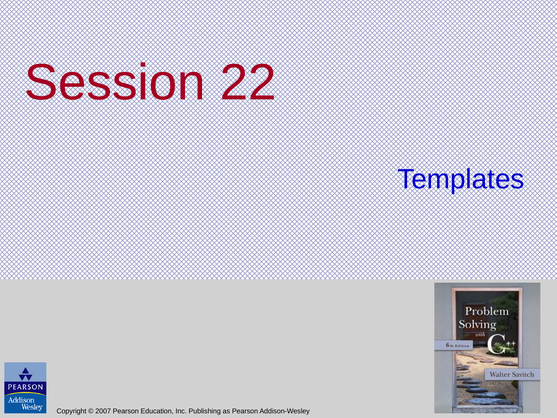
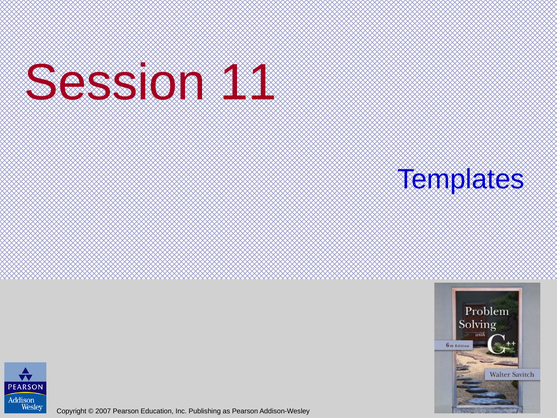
22: 22 -> 11
